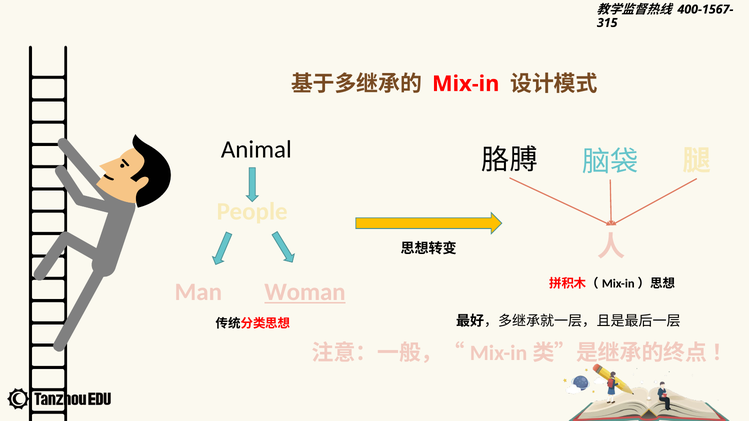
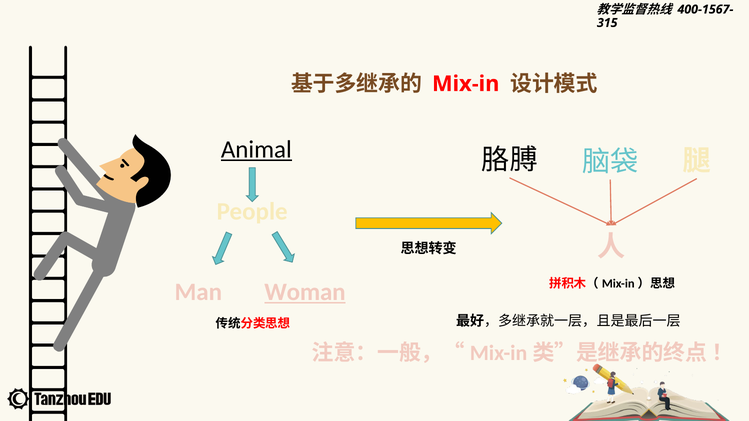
Animal underline: none -> present
